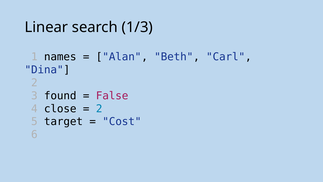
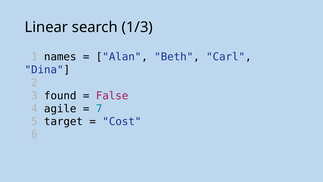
close: close -> agile
2 at (99, 109): 2 -> 7
